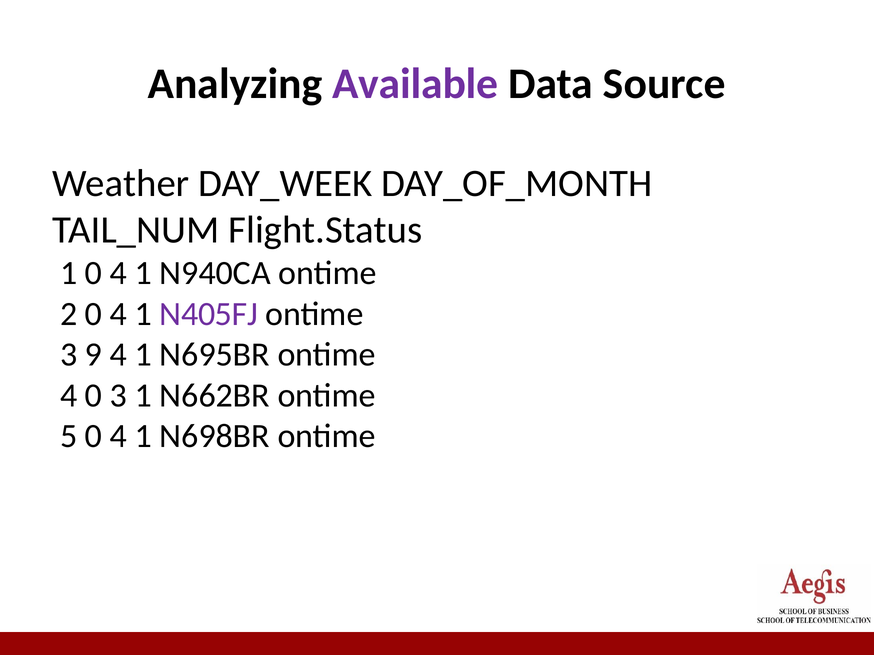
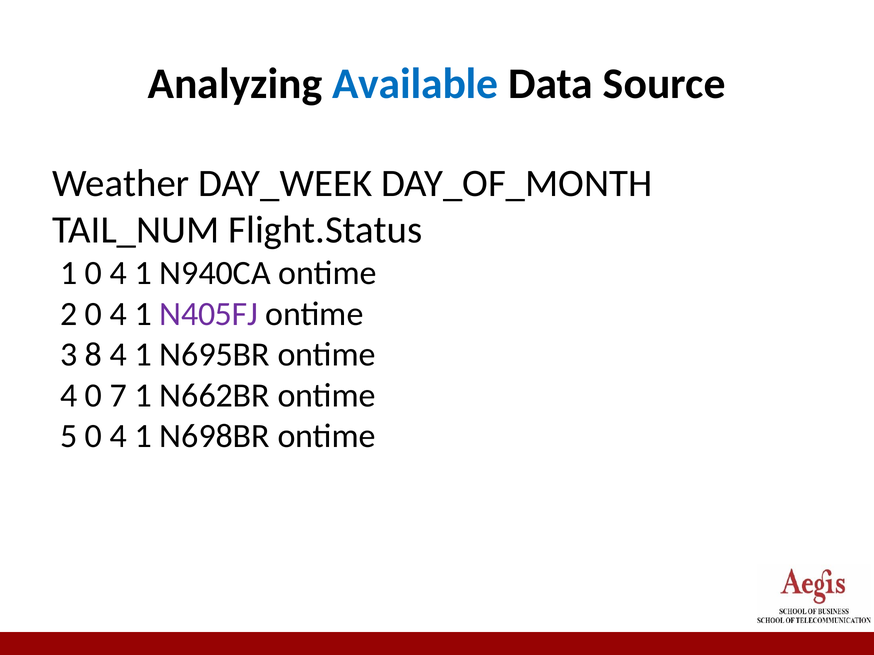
Available colour: purple -> blue
9: 9 -> 8
0 3: 3 -> 7
